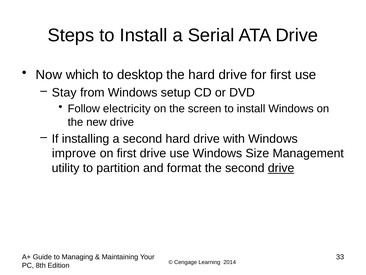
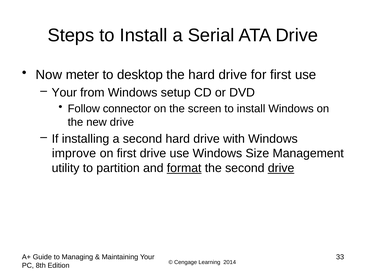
which: which -> meter
Stay at (64, 92): Stay -> Your
electricity: electricity -> connector
format underline: none -> present
